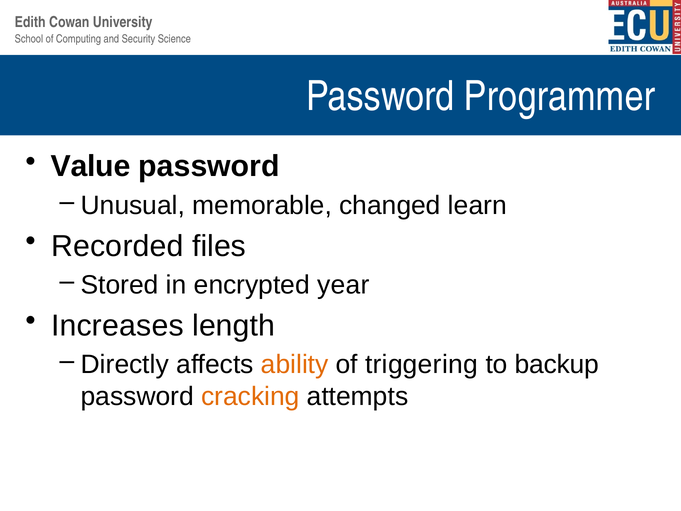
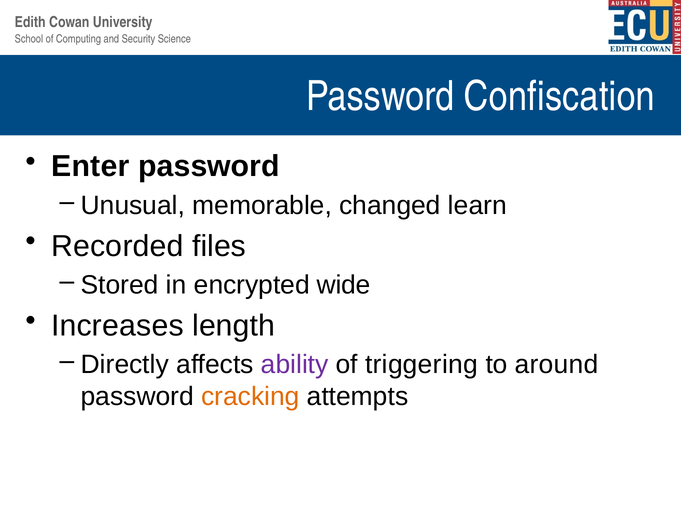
Programmer: Programmer -> Confiscation
Value: Value -> Enter
year: year -> wide
ability colour: orange -> purple
backup: backup -> around
